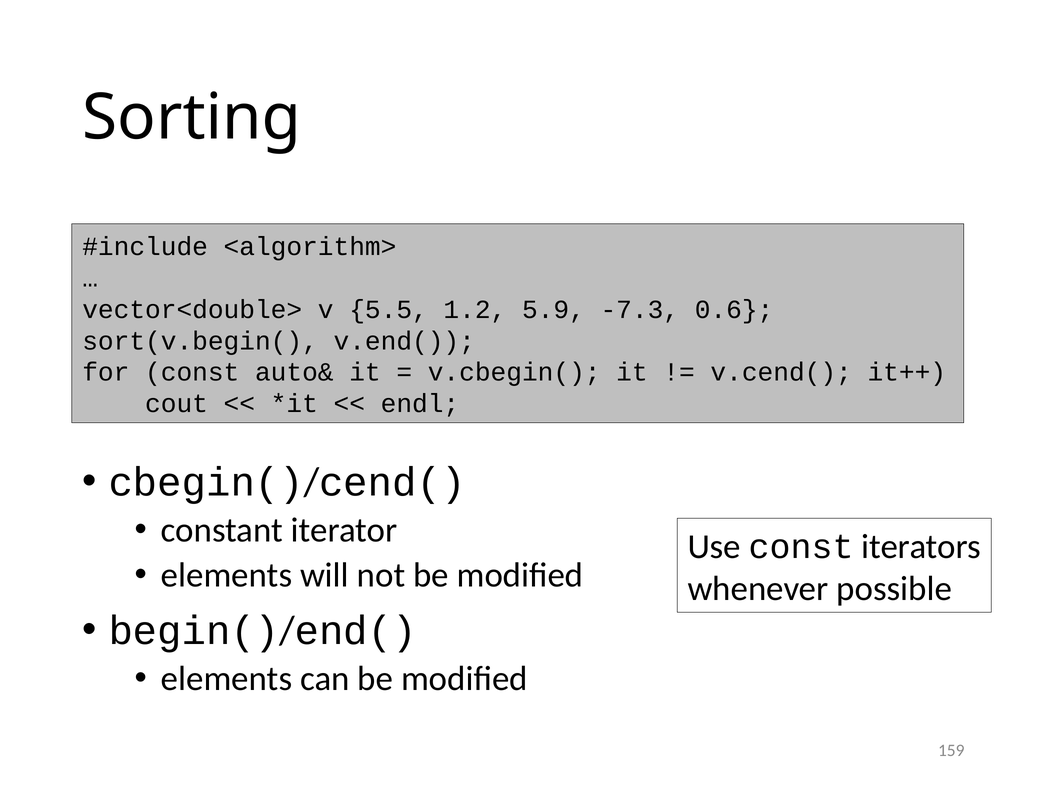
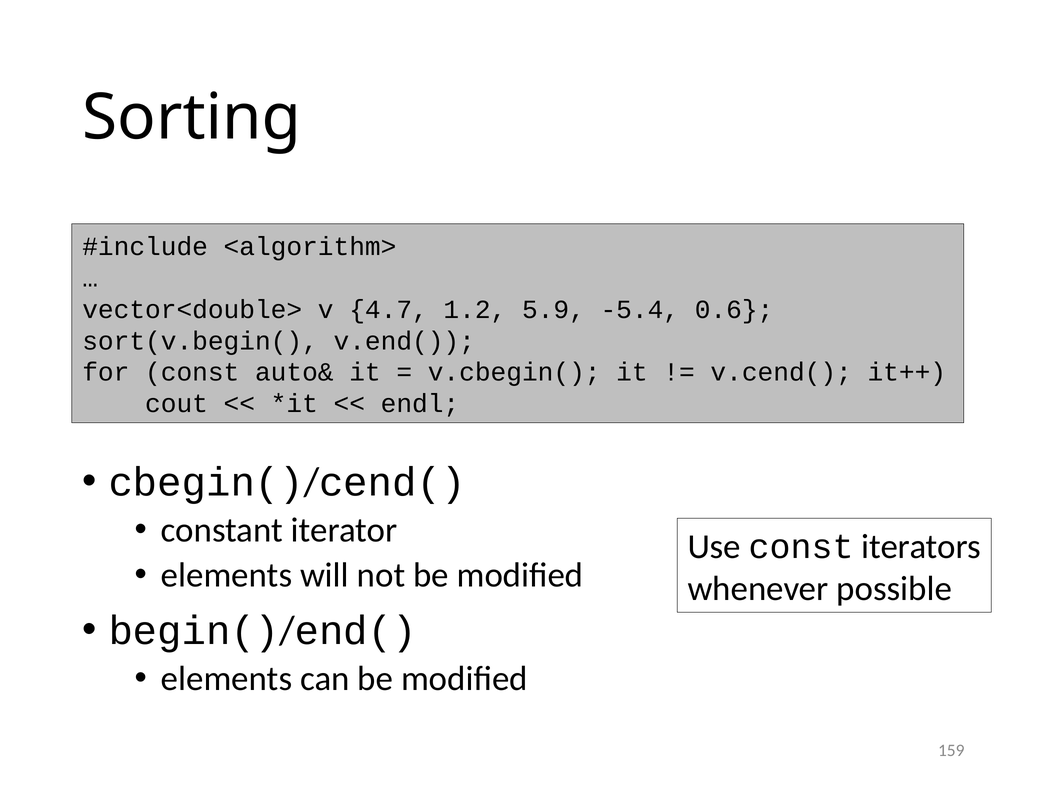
5.5: 5.5 -> 4.7
-7.3: -7.3 -> -5.4
